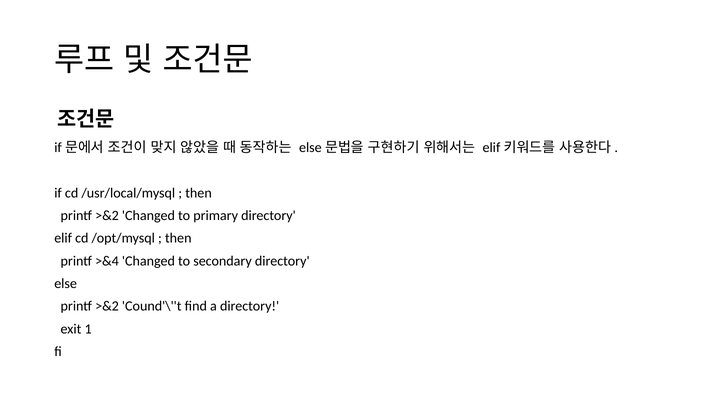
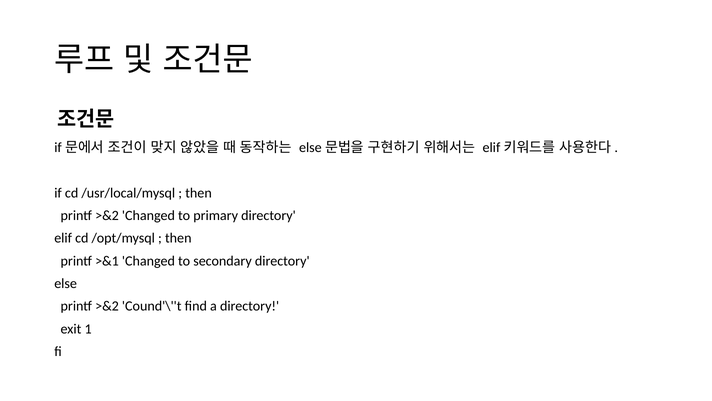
>&4: >&4 -> >&1
